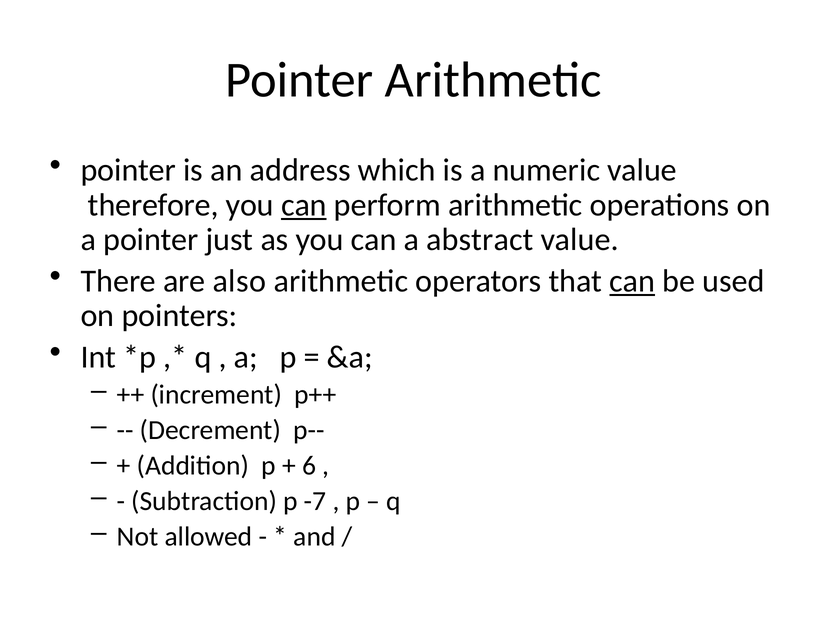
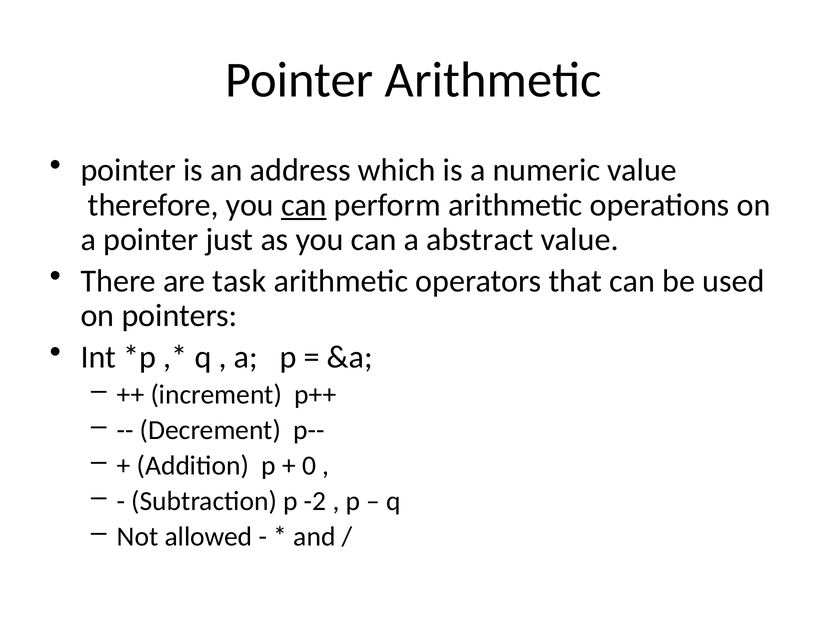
also: also -> task
can at (632, 281) underline: present -> none
6: 6 -> 0
-7: -7 -> -2
